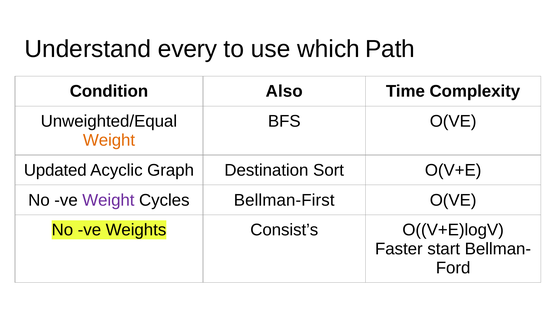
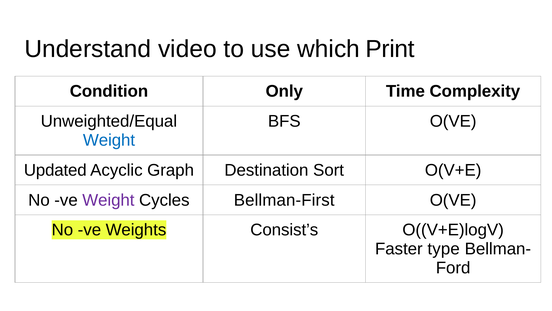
every: every -> video
Path: Path -> Print
Also: Also -> Only
Weight at (109, 140) colour: orange -> blue
start: start -> type
